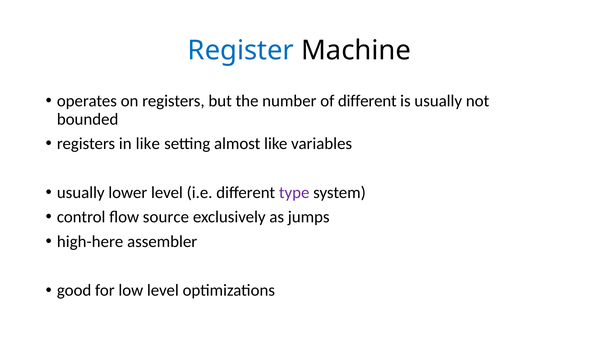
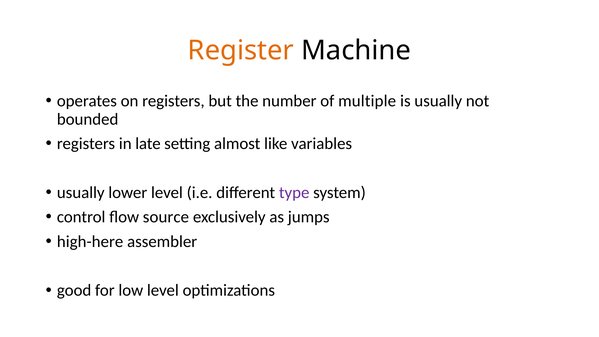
Register colour: blue -> orange
of different: different -> multiple
in like: like -> late
